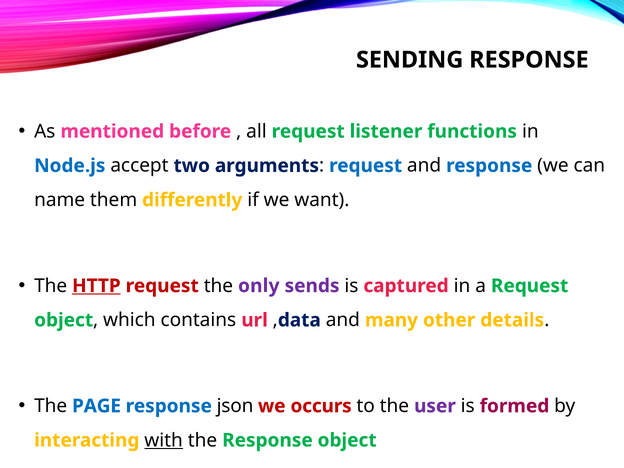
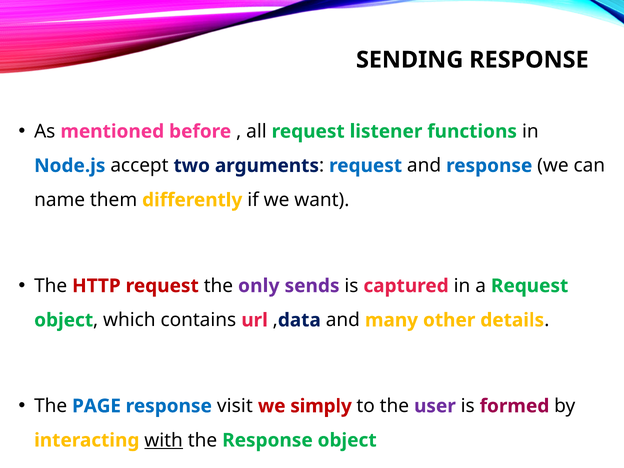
HTTP underline: present -> none
json: json -> visit
occurs: occurs -> simply
